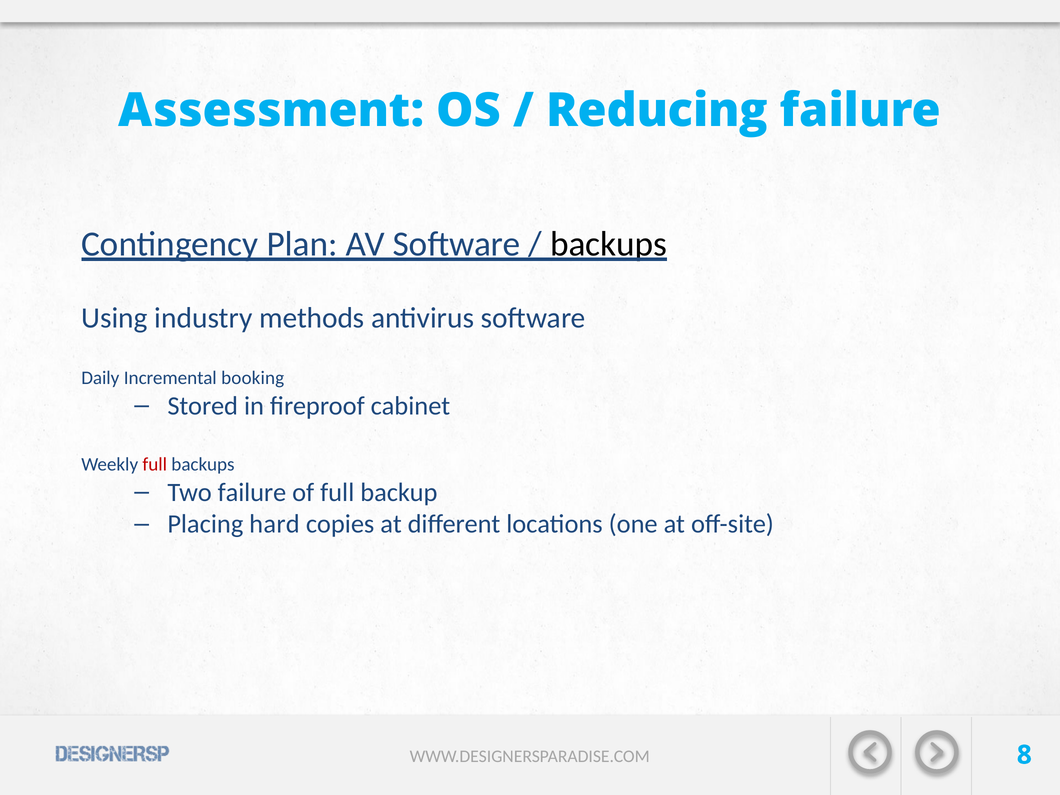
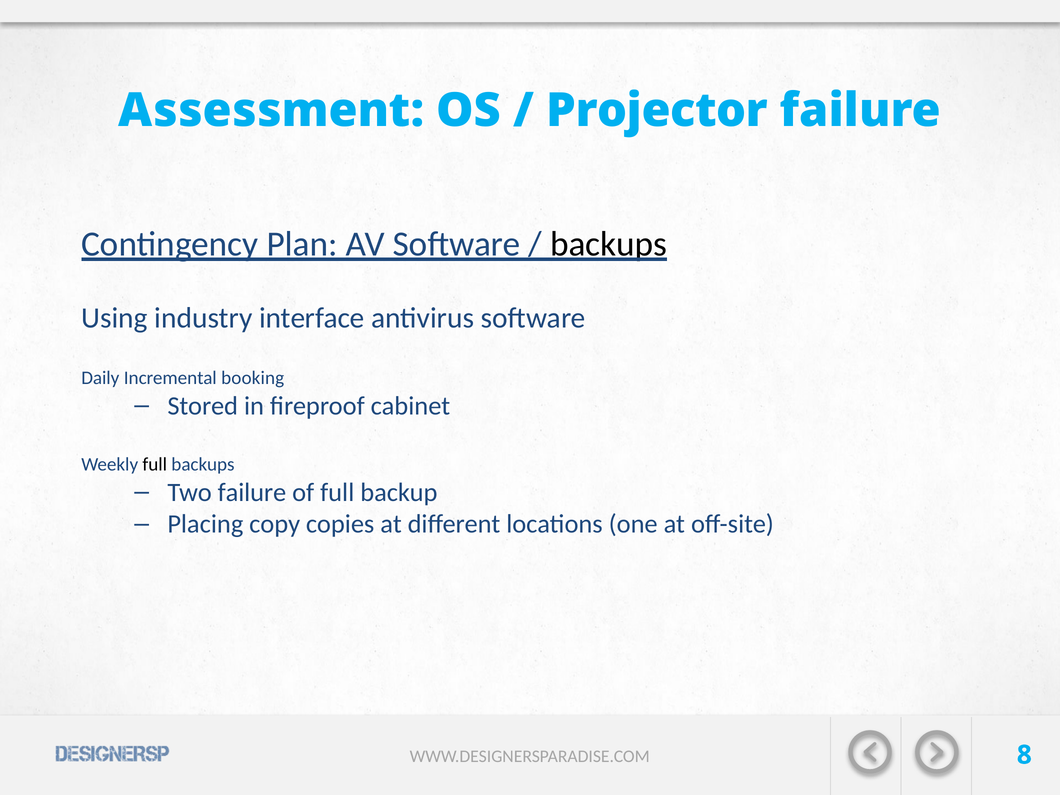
Reducing: Reducing -> Projector
methods: methods -> interface
full at (155, 465) colour: red -> black
hard: hard -> copy
